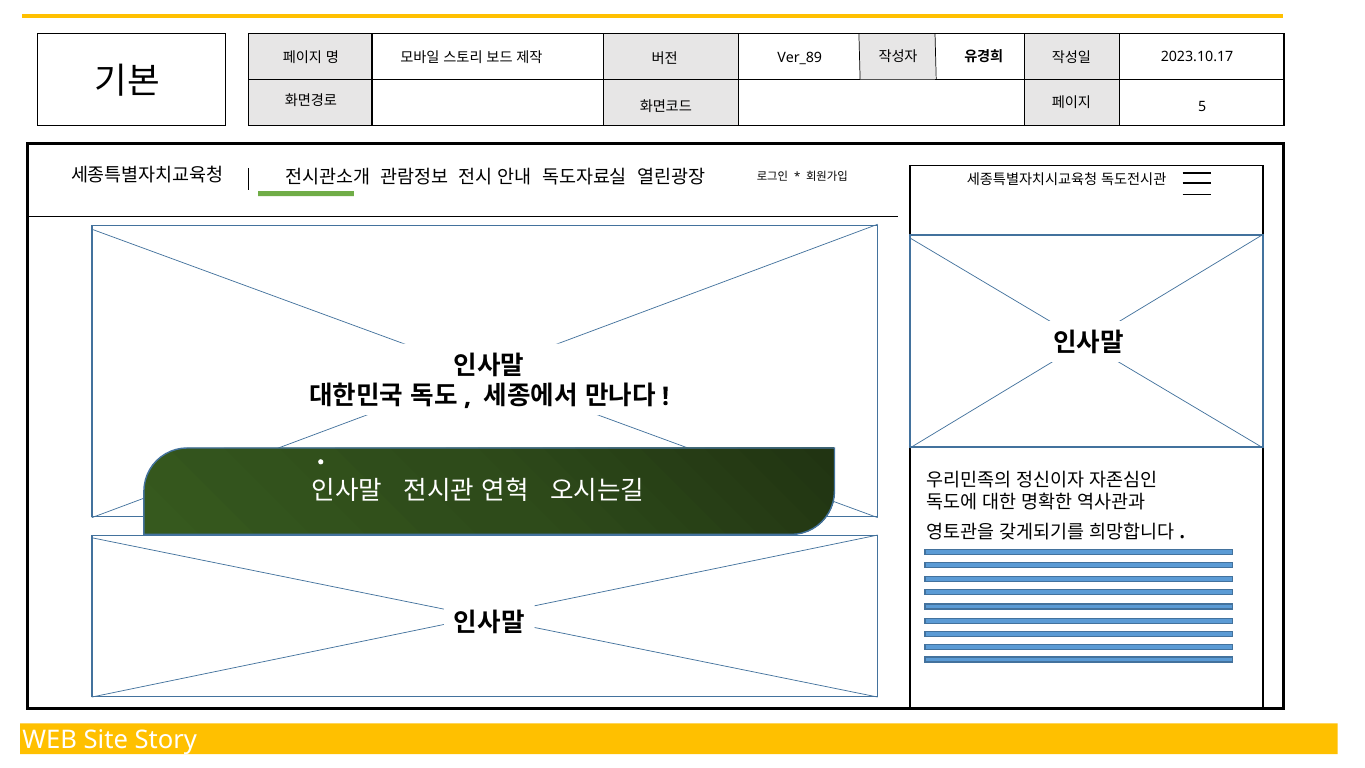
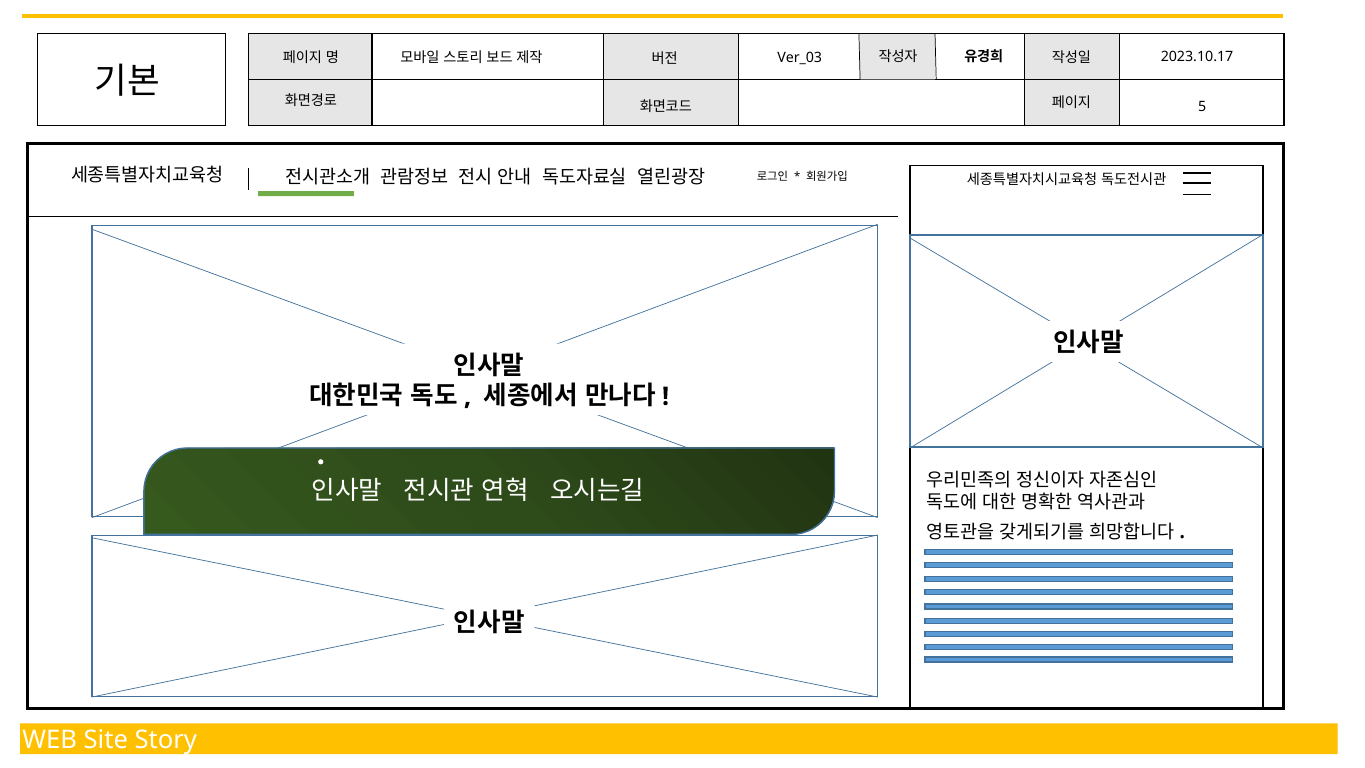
Ver_89: Ver_89 -> Ver_03
